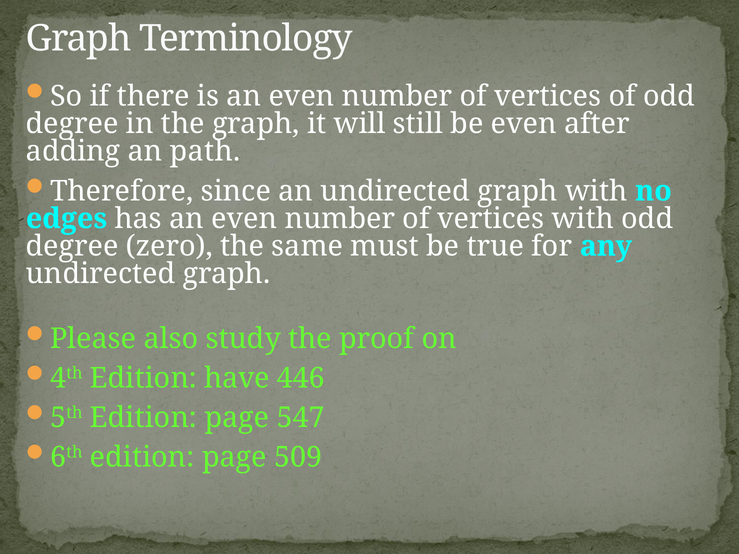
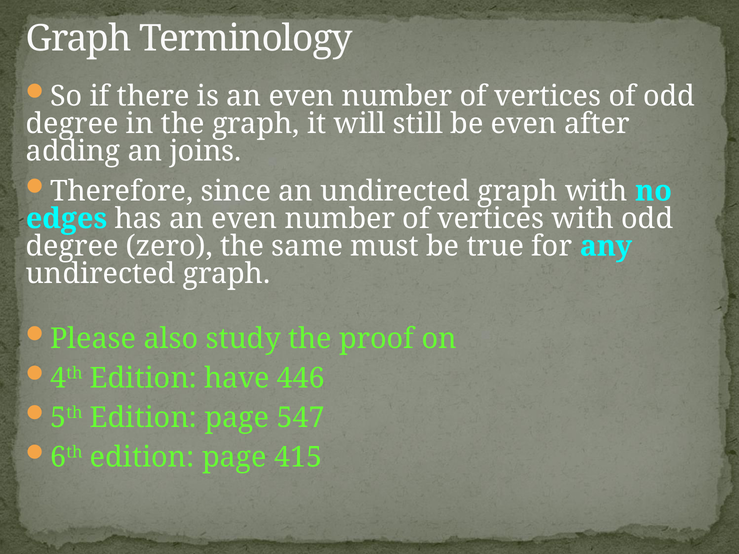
path: path -> joins
509: 509 -> 415
